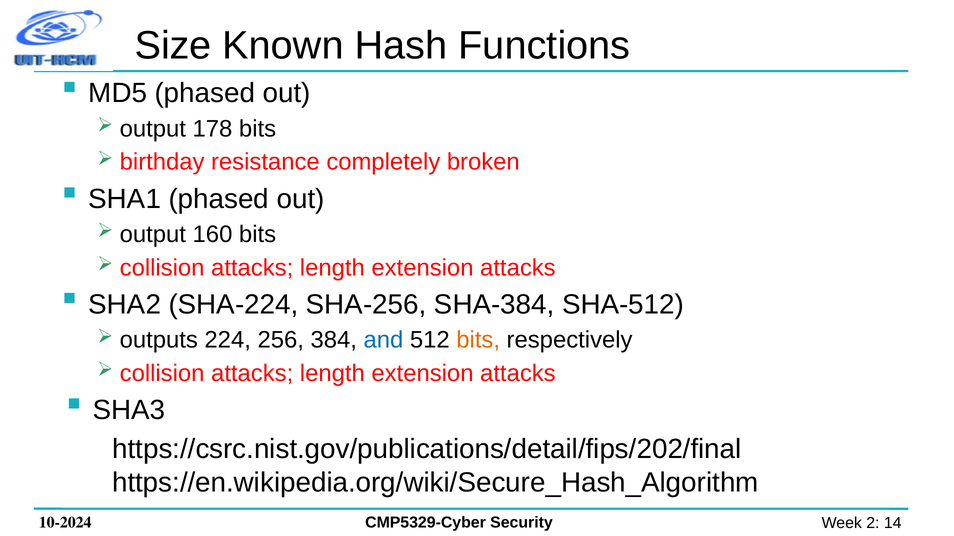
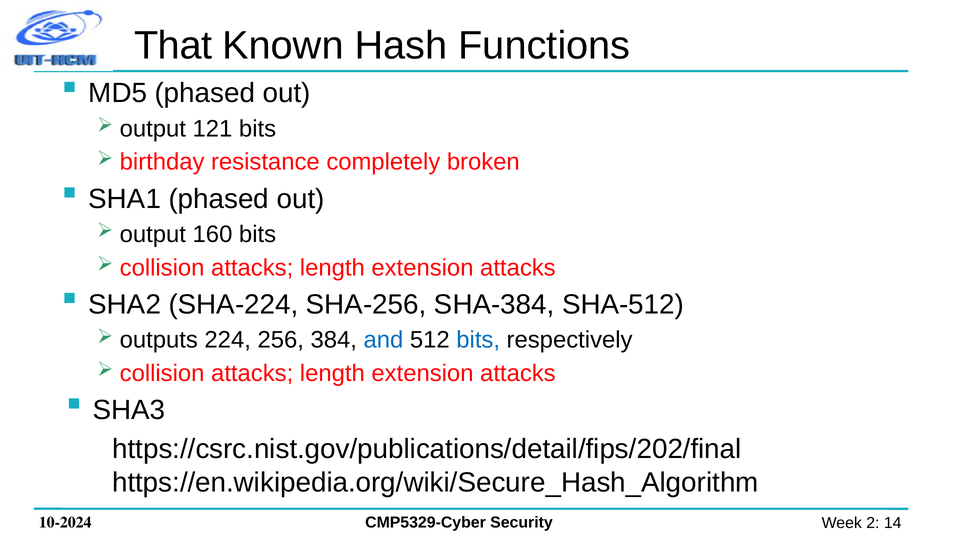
Size: Size -> That
178: 178 -> 121
bits at (478, 340) colour: orange -> blue
